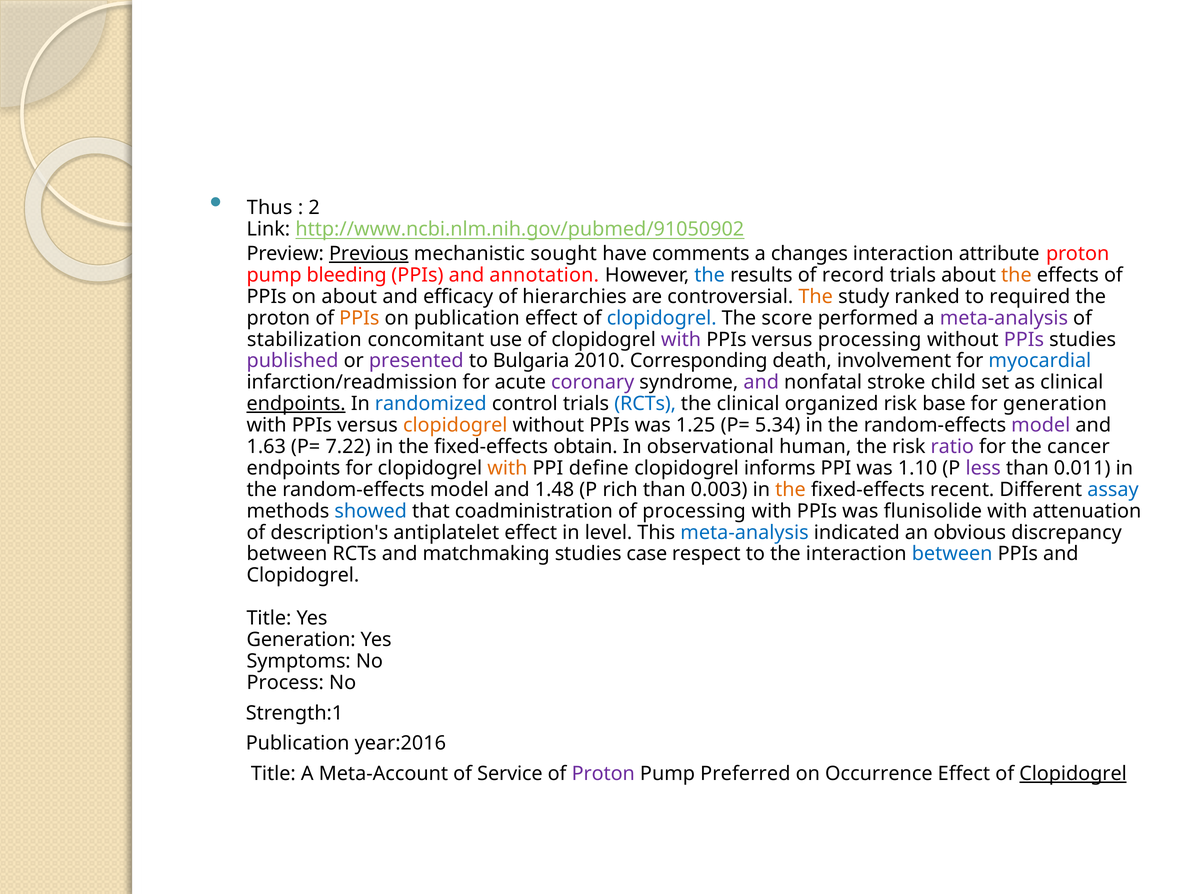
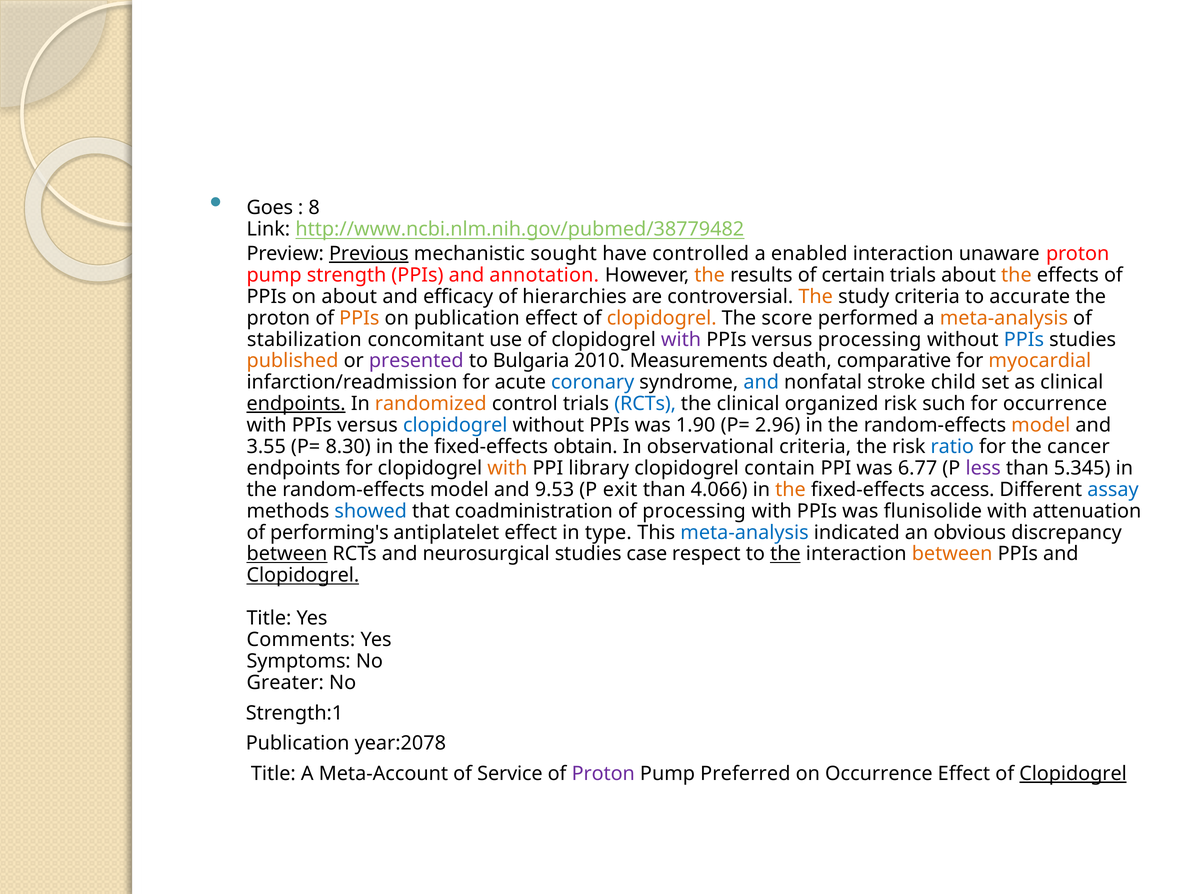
Thus: Thus -> Goes
2: 2 -> 8
http://www.ncbi.nlm.nih.gov/pubmed/91050902: http://www.ncbi.nlm.nih.gov/pubmed/91050902 -> http://www.ncbi.nlm.nih.gov/pubmed/38779482
comments: comments -> controlled
changes: changes -> enabled
attribute: attribute -> unaware
bleeding: bleeding -> strength
the at (710, 275) colour: blue -> orange
record: record -> certain
study ranked: ranked -> criteria
required: required -> accurate
clopidogrel at (662, 318) colour: blue -> orange
meta-analysis at (1004, 318) colour: purple -> orange
PPIs at (1024, 339) colour: purple -> blue
published colour: purple -> orange
Corresponding: Corresponding -> Measurements
involvement: involvement -> comparative
myocardial colour: blue -> orange
coronary colour: purple -> blue
and at (761, 382) colour: purple -> blue
randomized colour: blue -> orange
base: base -> such
for generation: generation -> occurrence
clopidogrel at (455, 425) colour: orange -> blue
1.25: 1.25 -> 1.90
5.34: 5.34 -> 2.96
model at (1041, 425) colour: purple -> orange
1.63: 1.63 -> 3.55
7.22: 7.22 -> 8.30
observational human: human -> criteria
ratio colour: purple -> blue
define: define -> library
informs: informs -> contain
1.10: 1.10 -> 6.77
0.011: 0.011 -> 5.345
1.48: 1.48 -> 9.53
rich: rich -> exit
0.003: 0.003 -> 4.066
recent: recent -> access
description's: description's -> performing's
level: level -> type
between at (287, 554) underline: none -> present
matchmaking: matchmaking -> neurosurgical
the at (785, 554) underline: none -> present
between at (952, 554) colour: blue -> orange
Clopidogrel at (303, 575) underline: none -> present
Generation at (301, 640): Generation -> Comments
Process: Process -> Greater
year:2016: year:2016 -> year:2078
